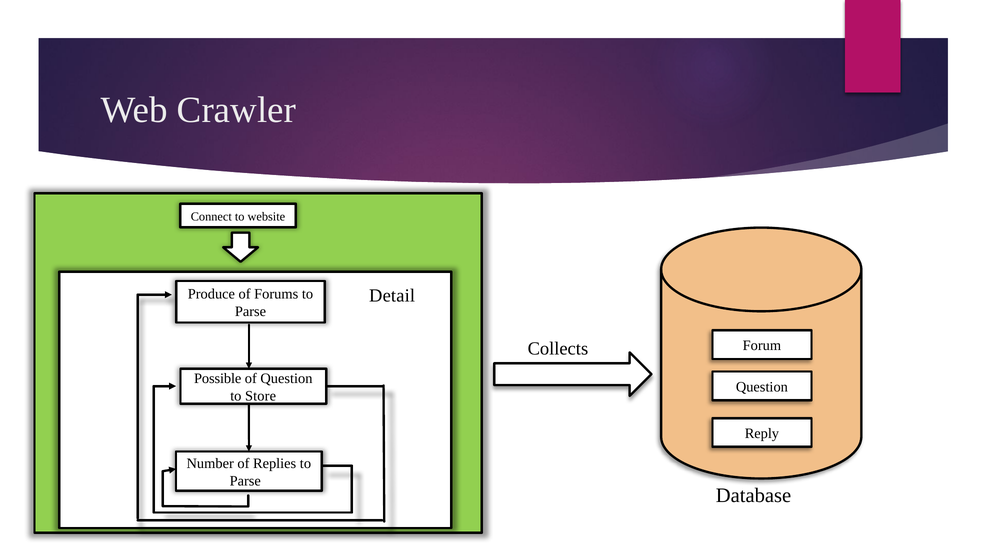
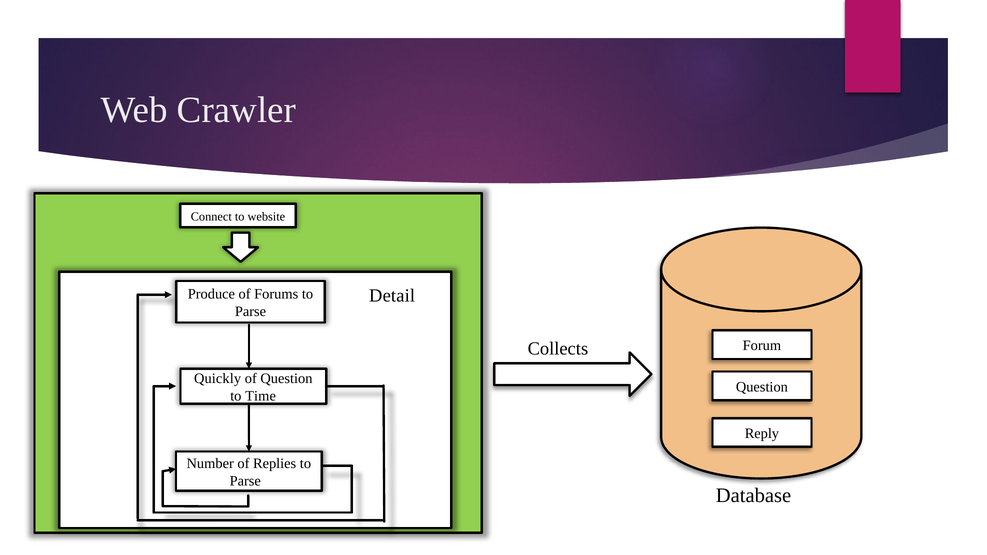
Possible: Possible -> Quickly
Store: Store -> Time
